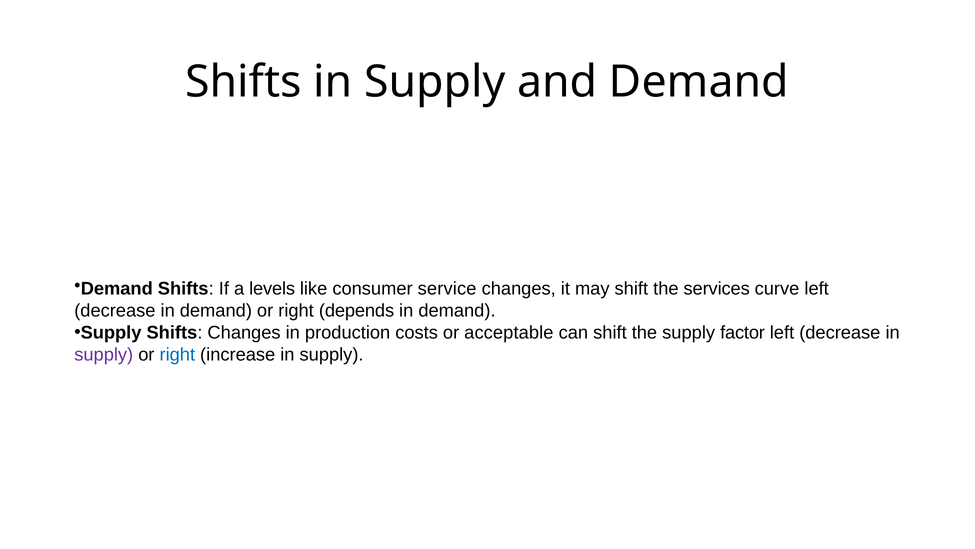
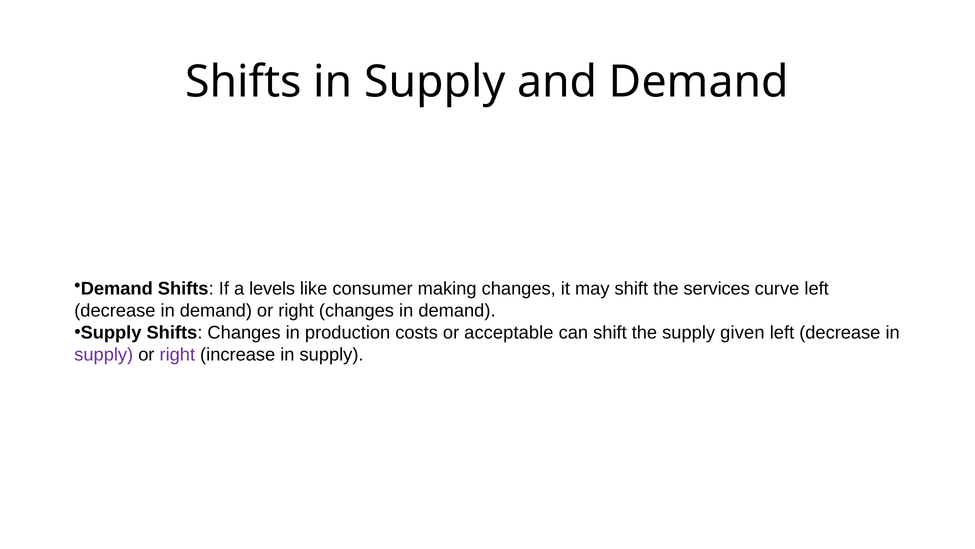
service: service -> making
right depends: depends -> changes
factor: factor -> given
right at (177, 354) colour: blue -> purple
